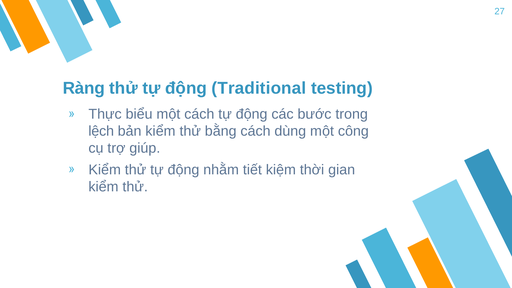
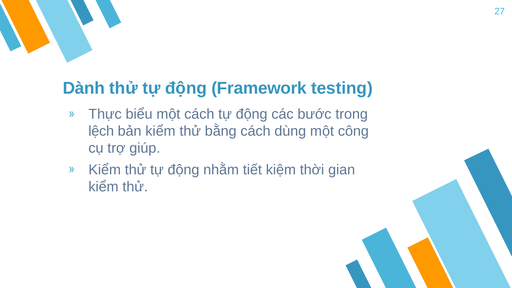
Ràng: Ràng -> Dành
Traditional: Traditional -> Framework
